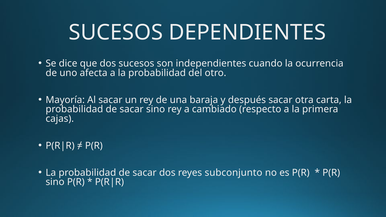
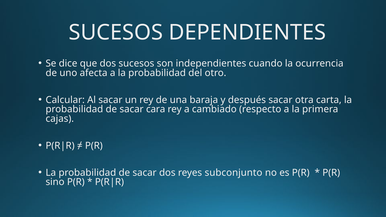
Mayoría: Mayoría -> Calcular
sacar sino: sino -> cara
